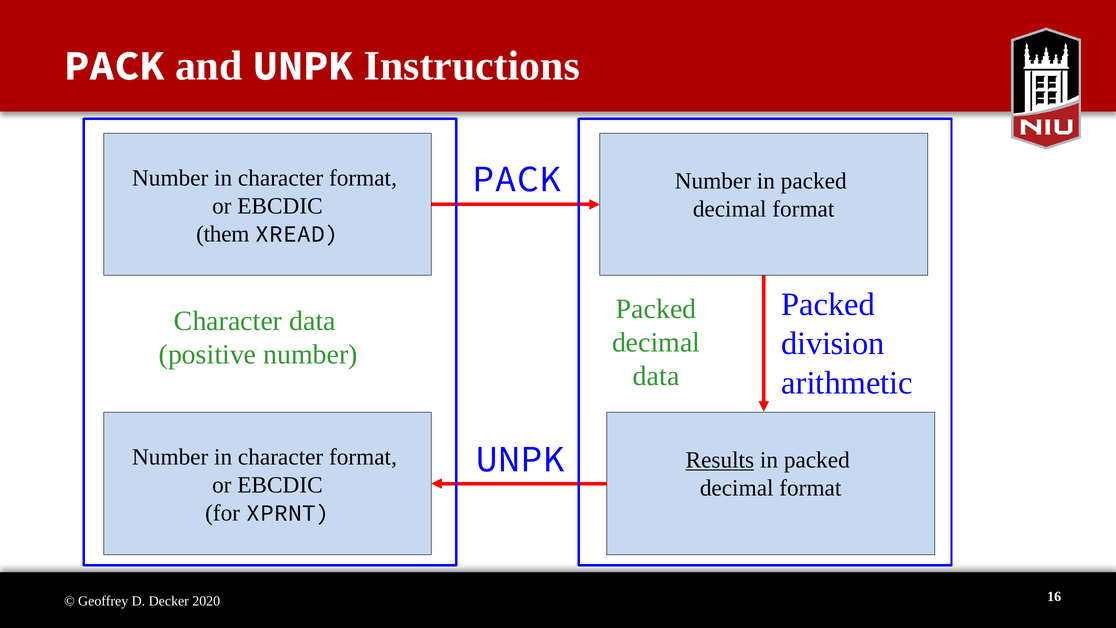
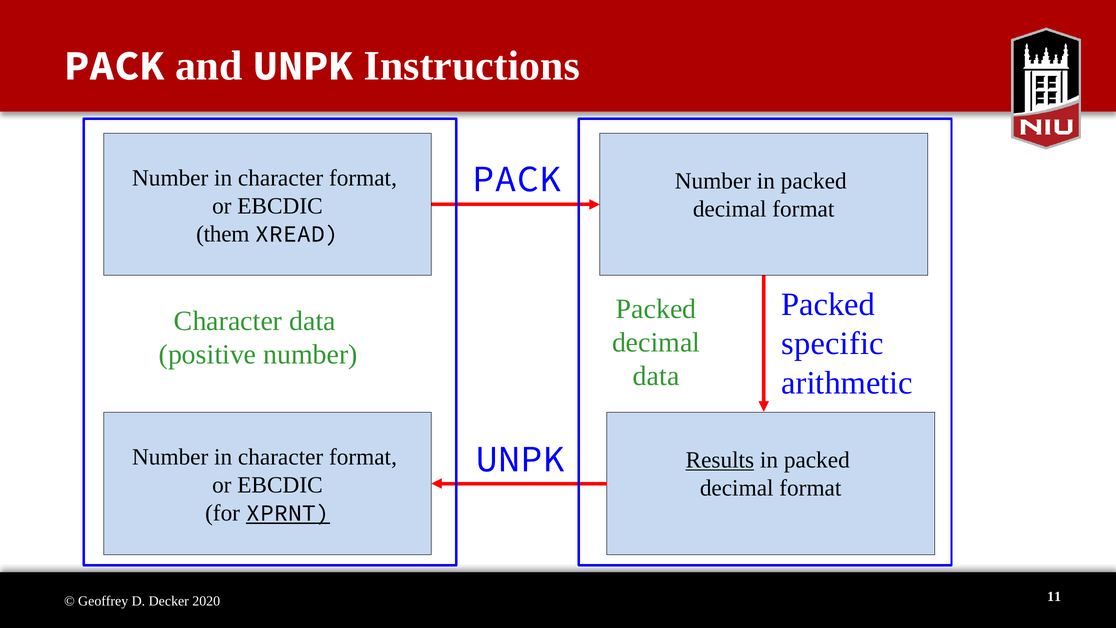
division: division -> specific
XPRNT underline: none -> present
16: 16 -> 11
